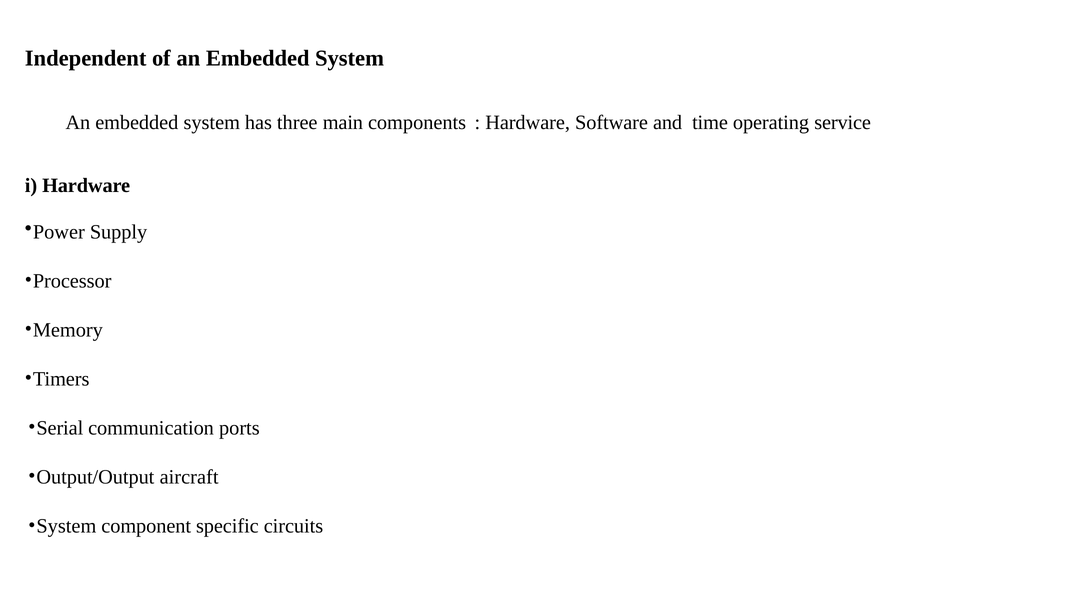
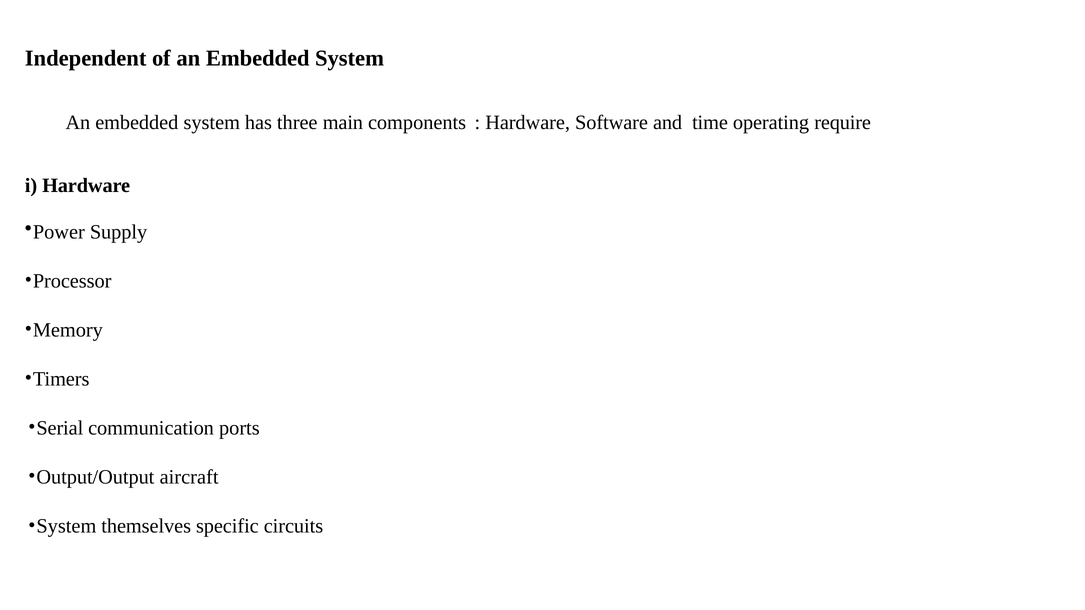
service: service -> require
component: component -> themselves
